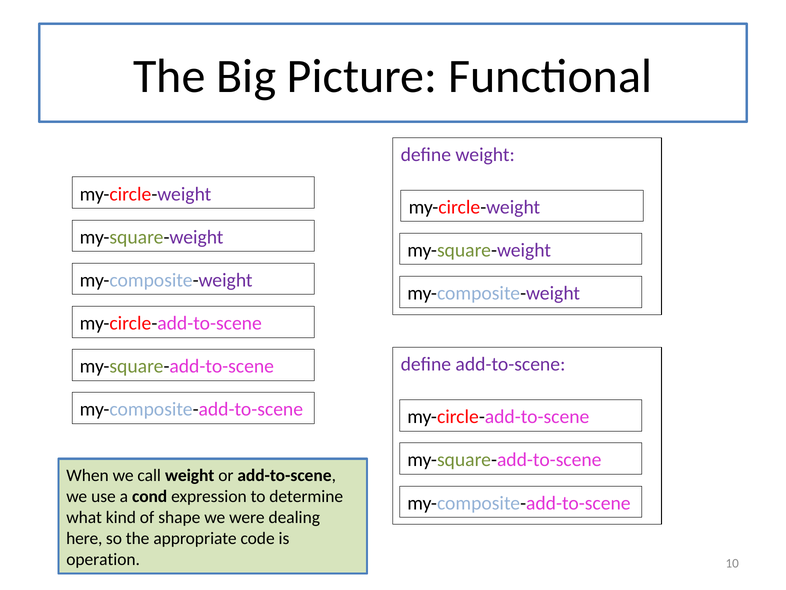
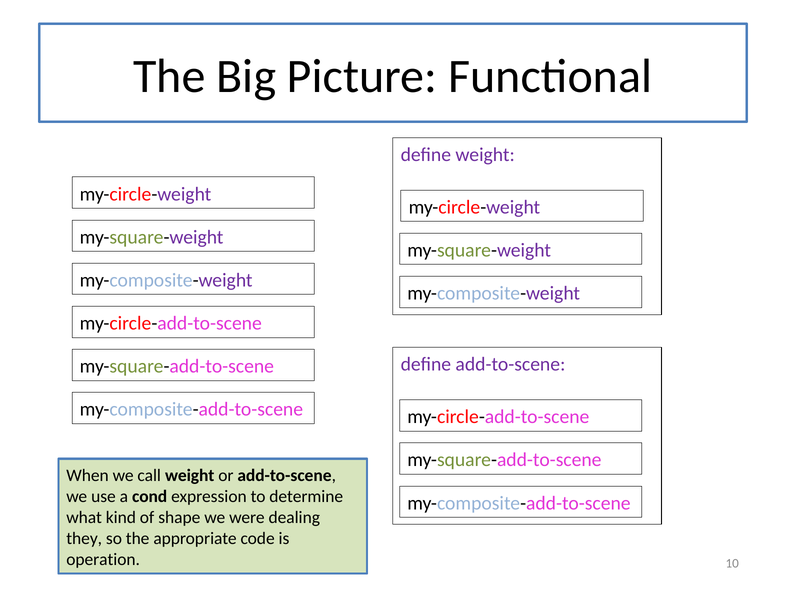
here: here -> they
